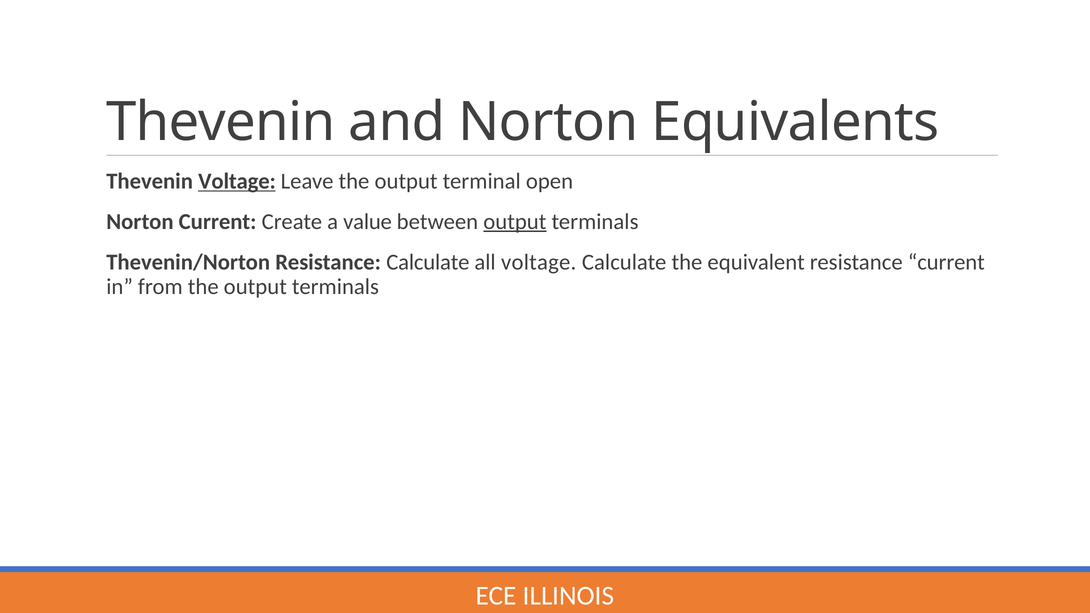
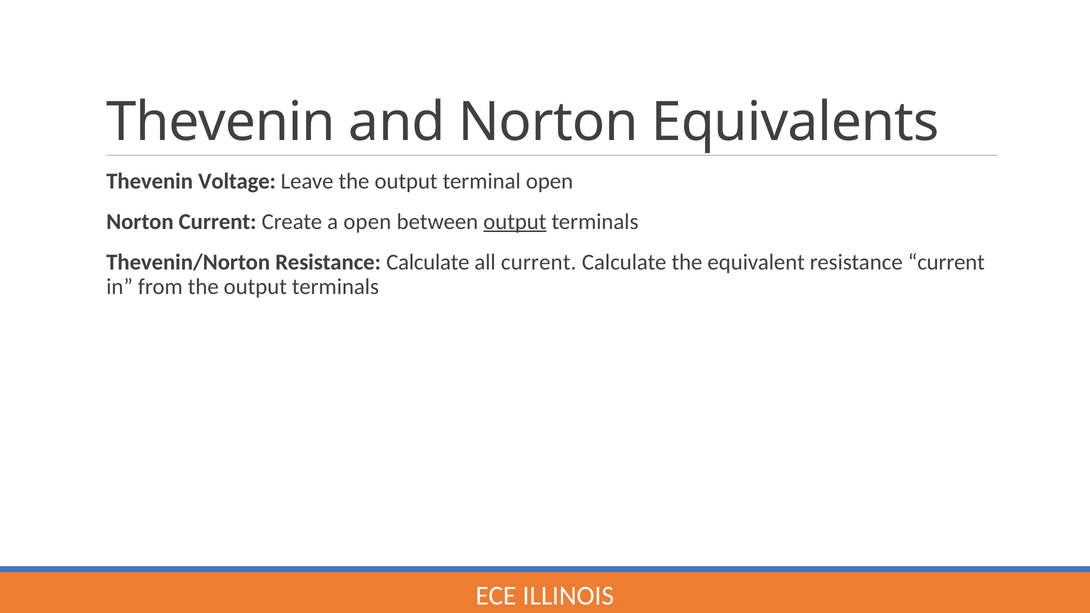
Voltage at (237, 181) underline: present -> none
a value: value -> open
all voltage: voltage -> current
